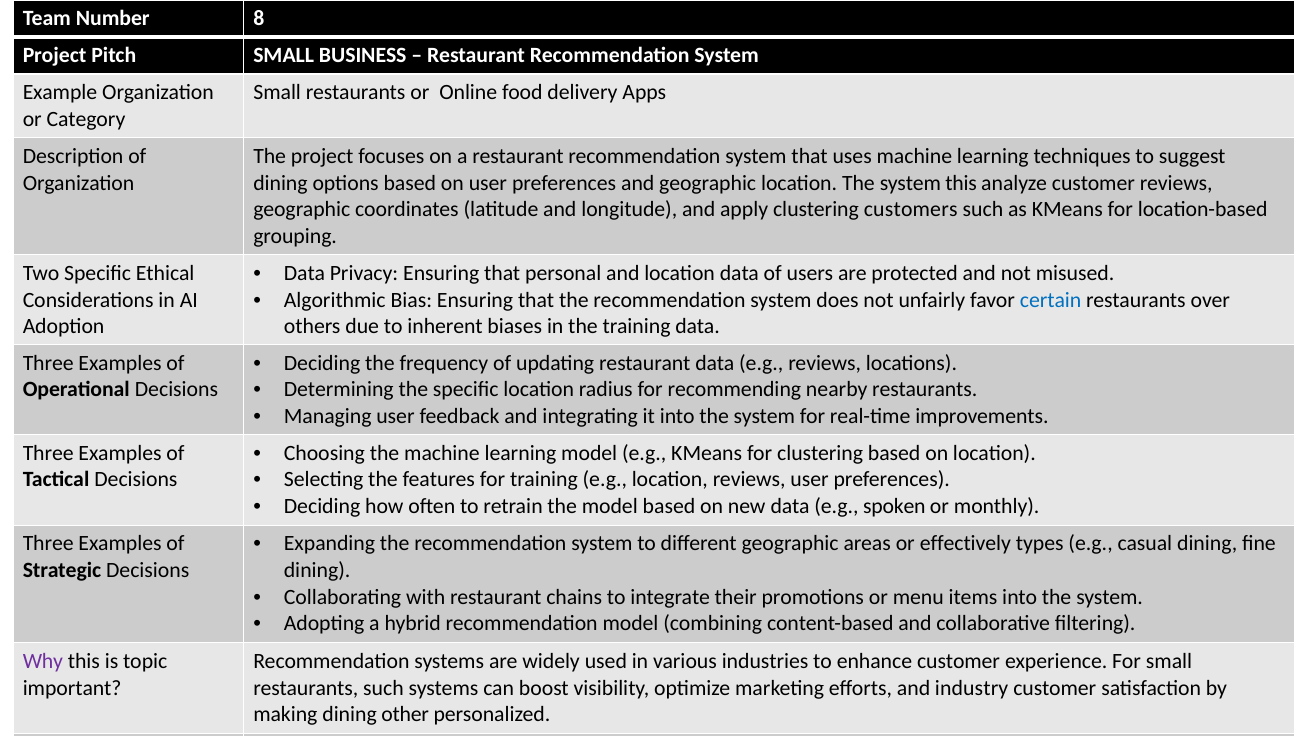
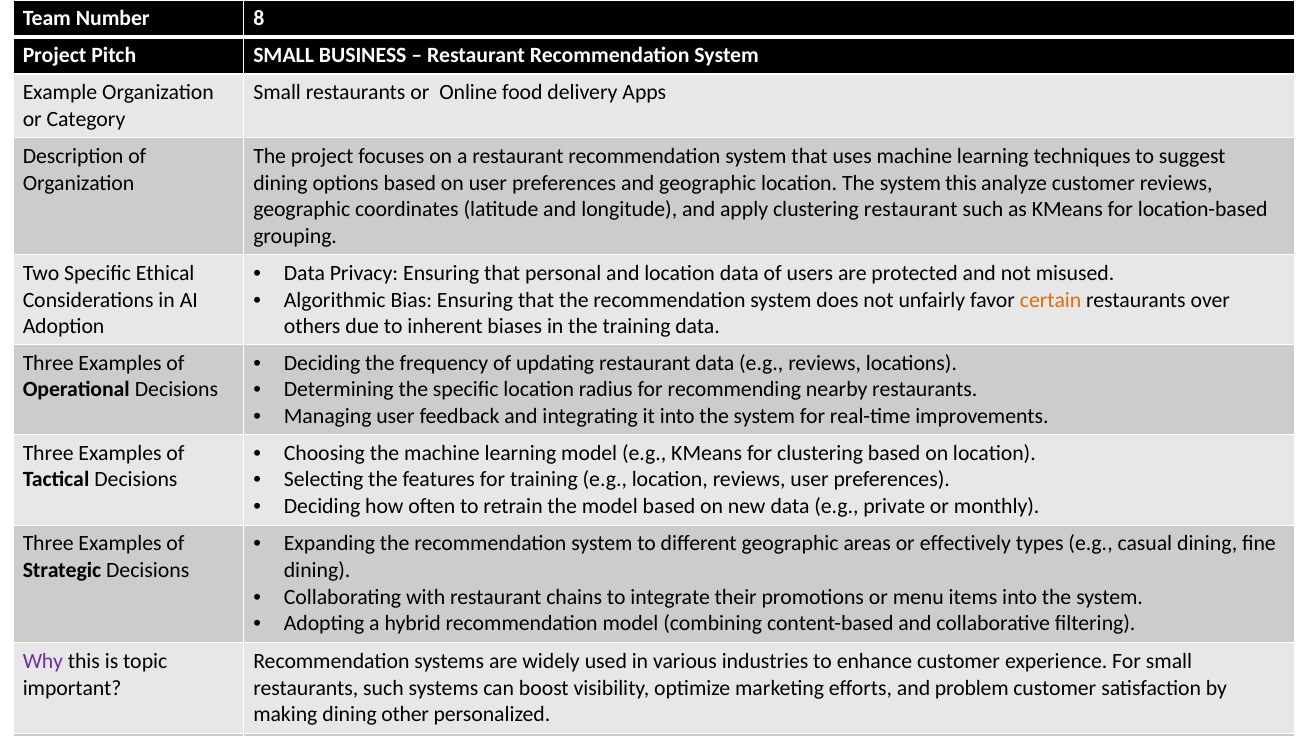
clustering customers: customers -> restaurant
certain colour: blue -> orange
spoken: spoken -> private
and industry: industry -> problem
